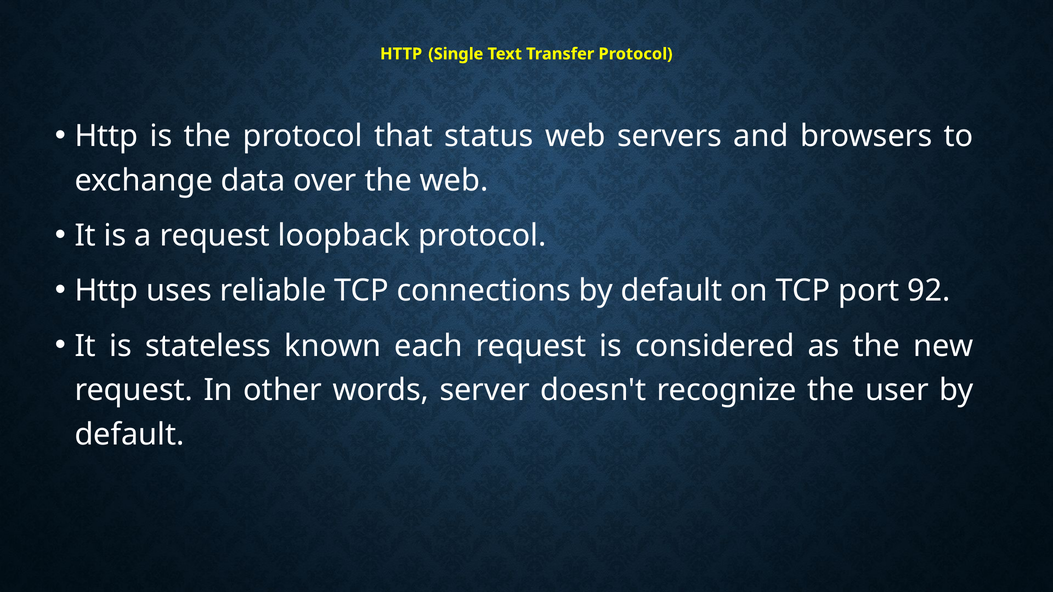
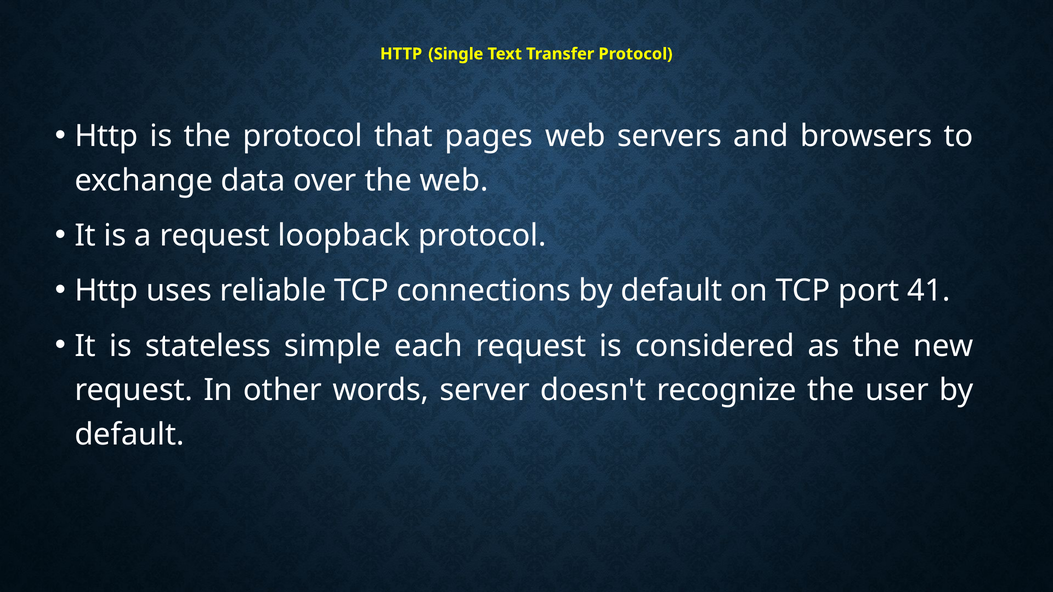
status: status -> pages
92: 92 -> 41
known: known -> simple
